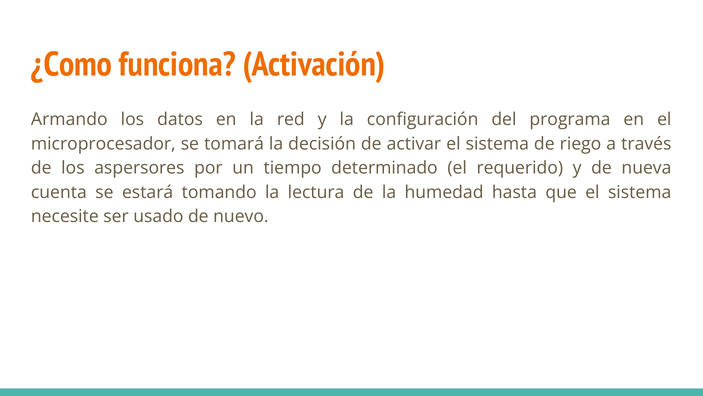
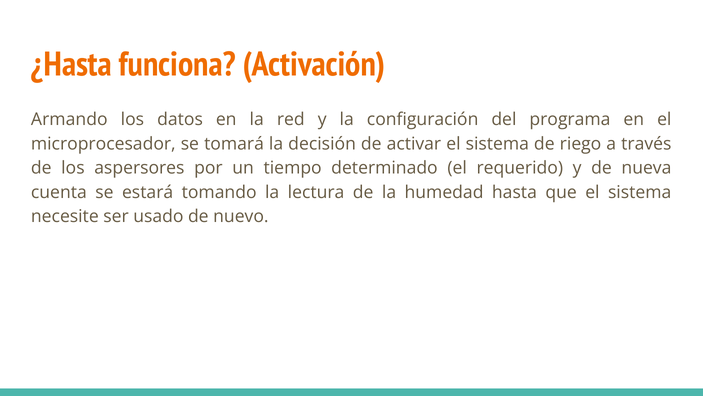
¿Como: ¿Como -> ¿Hasta
